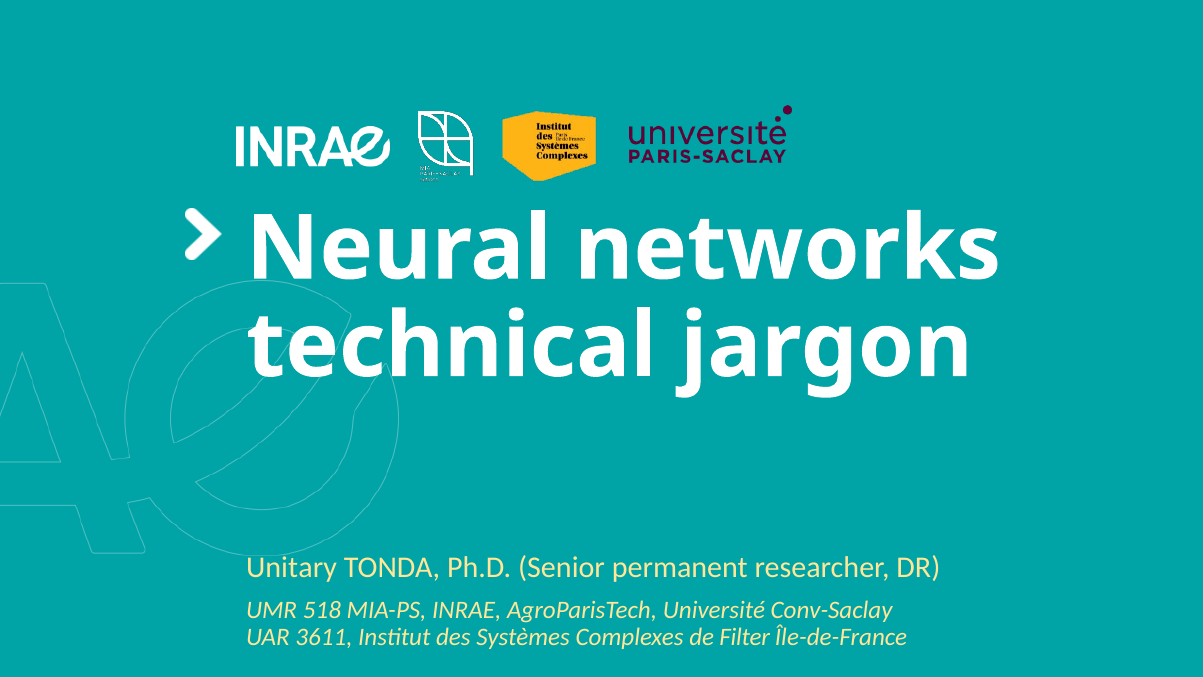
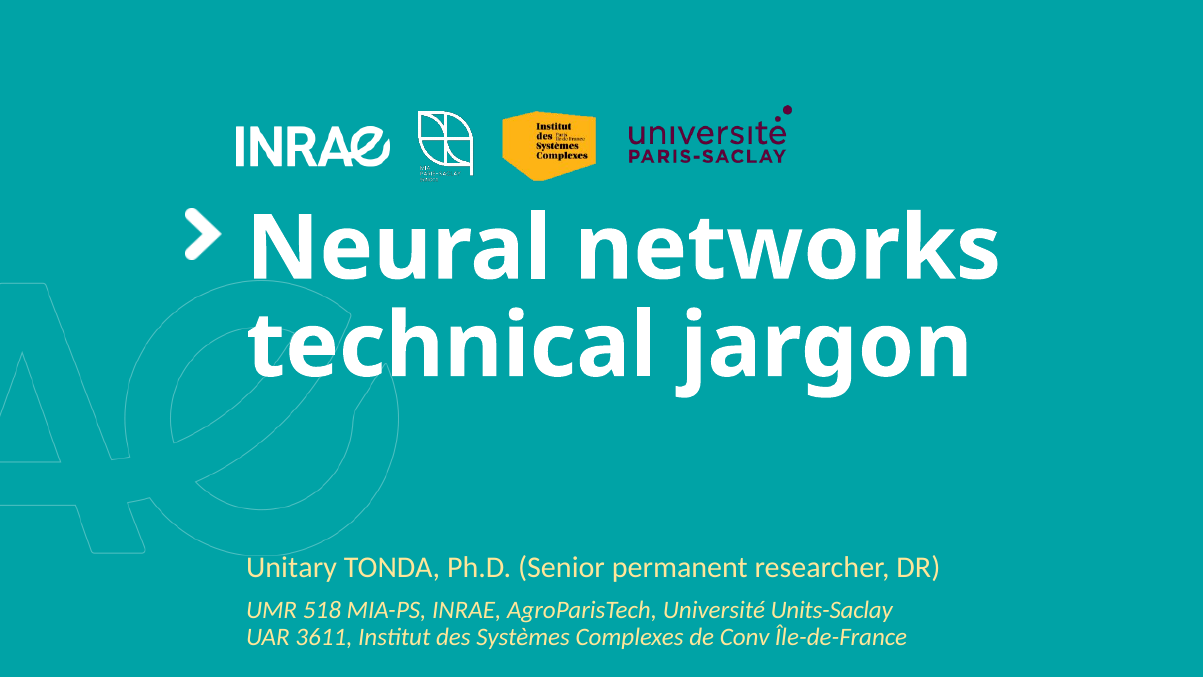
Conv-Saclay: Conv-Saclay -> Units-Saclay
Filter: Filter -> Conv
